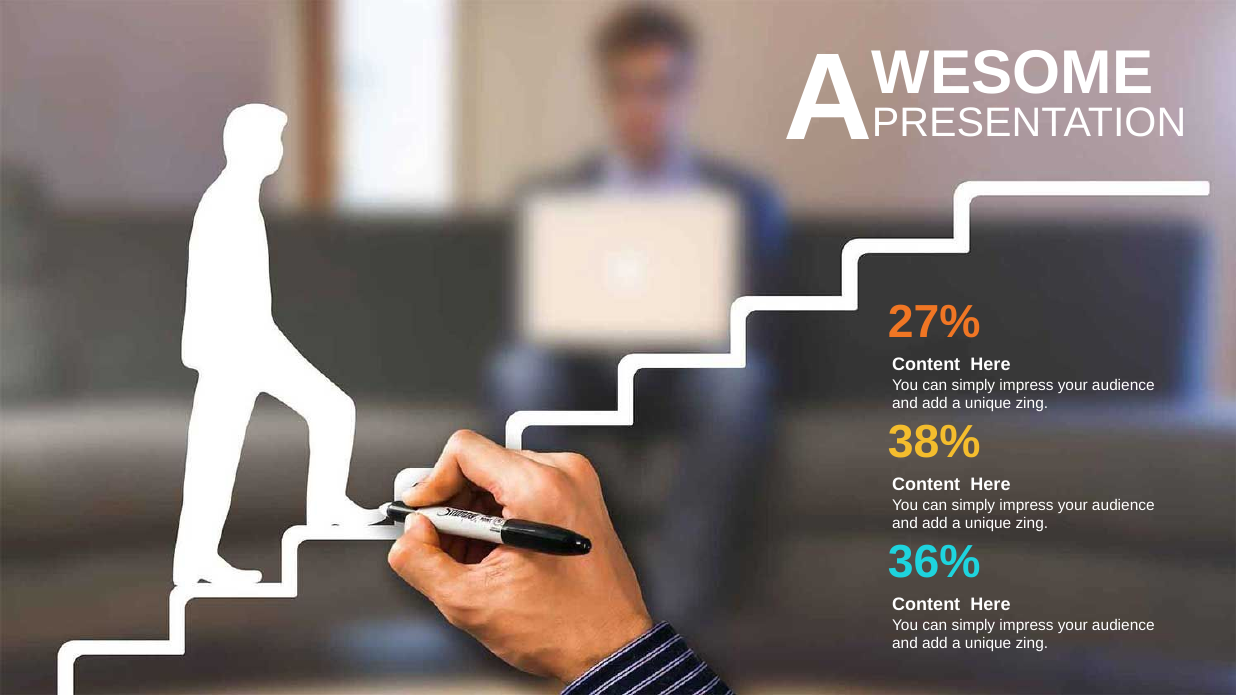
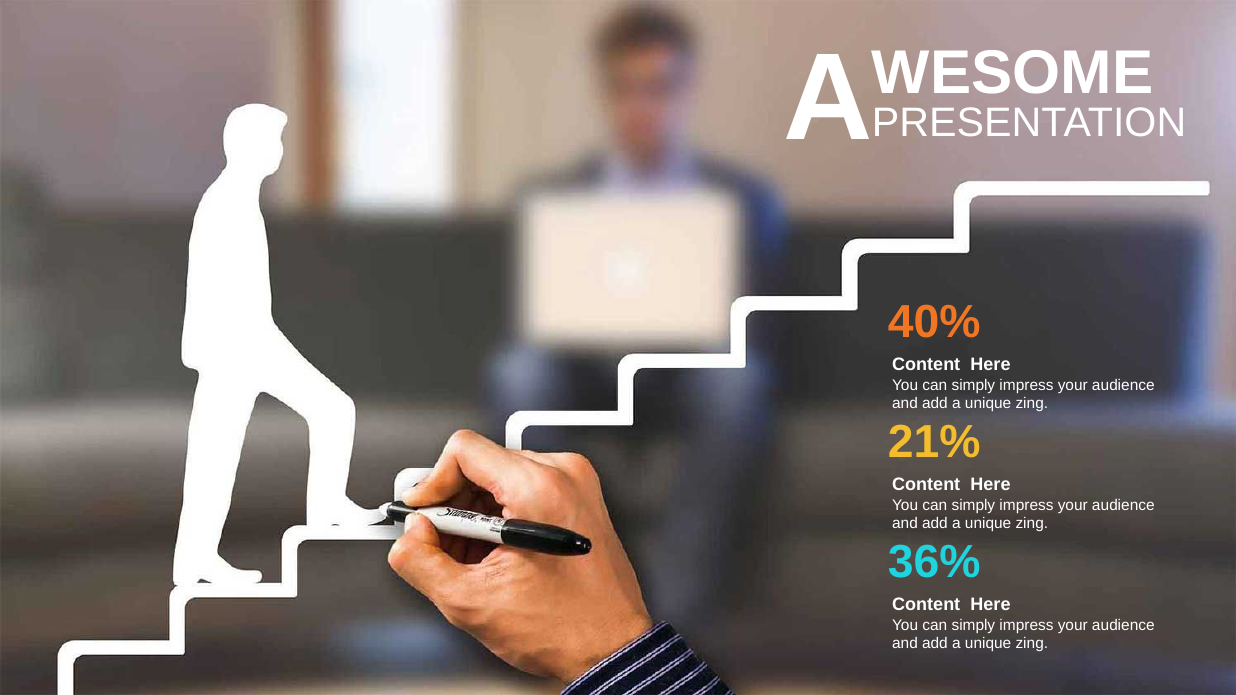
27%: 27% -> 40%
38%: 38% -> 21%
